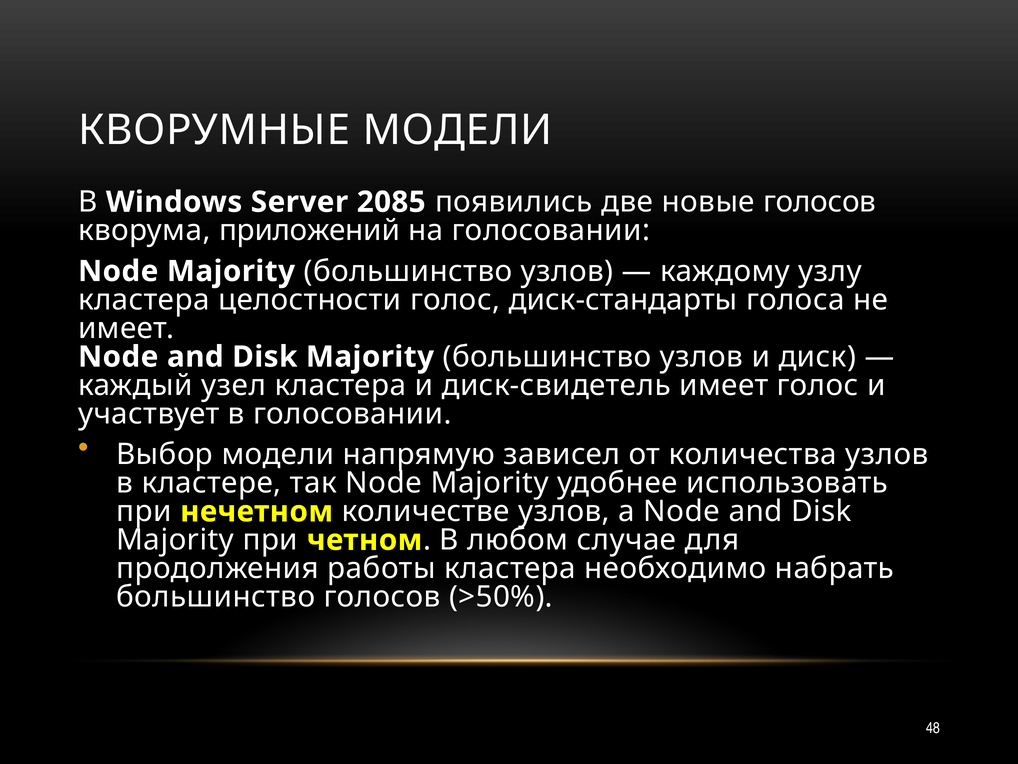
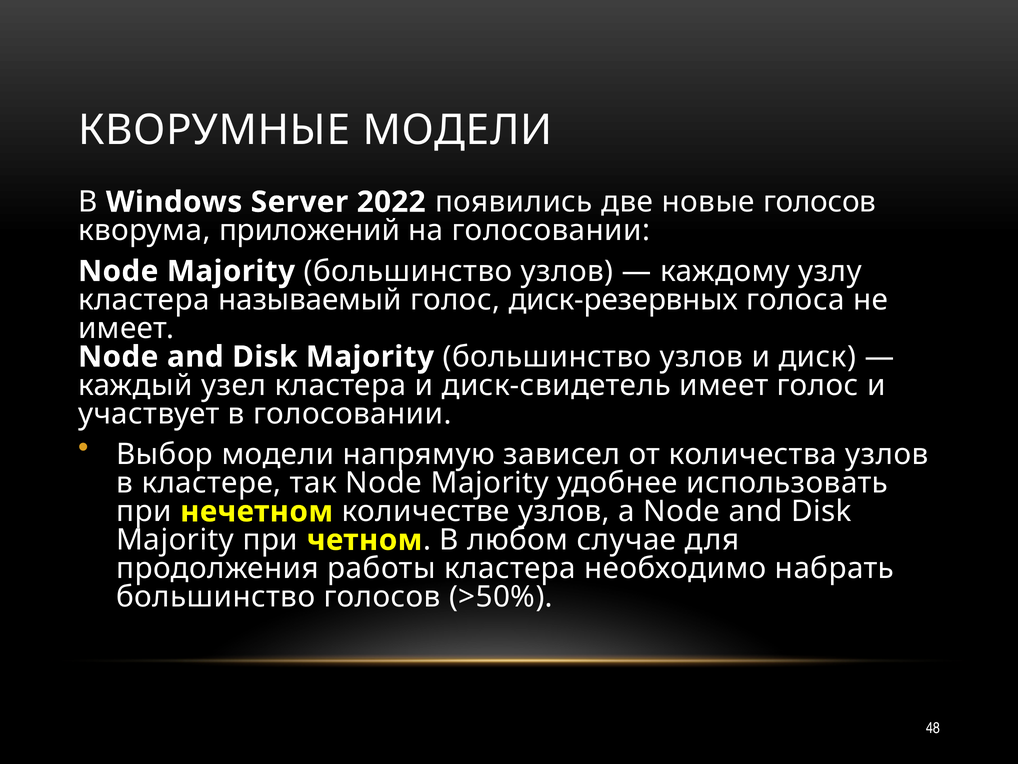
2085: 2085 -> 2022
целостности: целостности -> называемый
диск-стандарты: диск-стандарты -> диск-резервных
